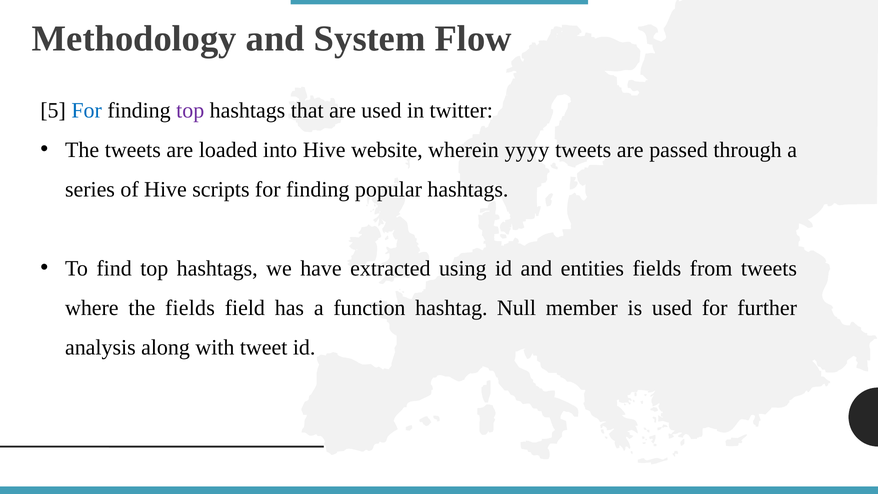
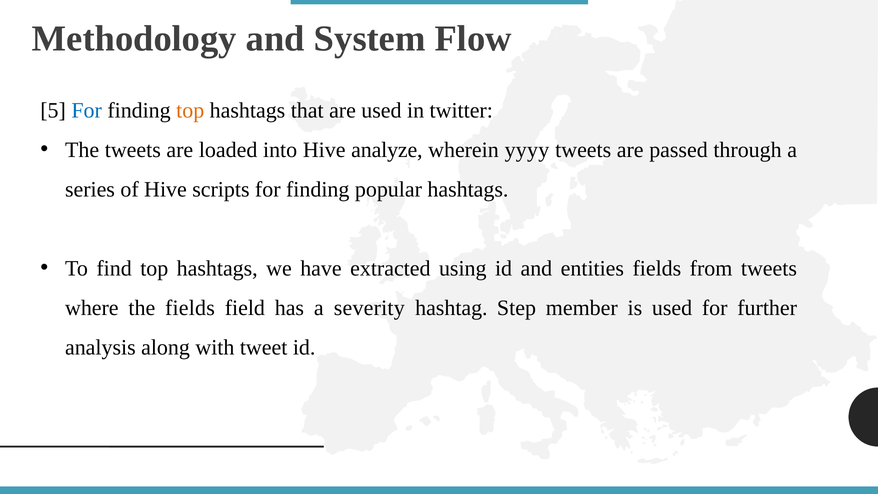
top at (190, 110) colour: purple -> orange
website: website -> analyze
function: function -> severity
Null: Null -> Step
